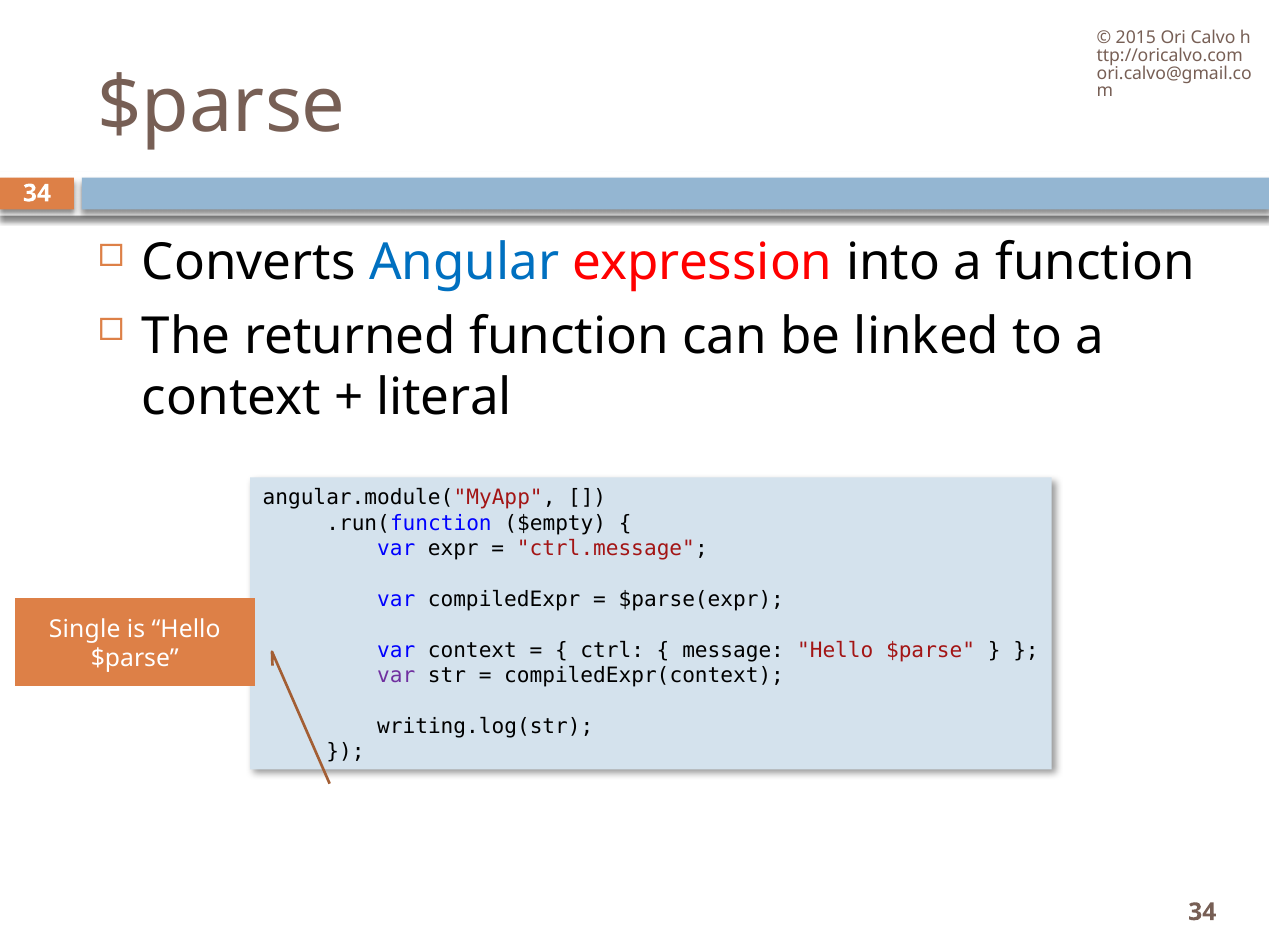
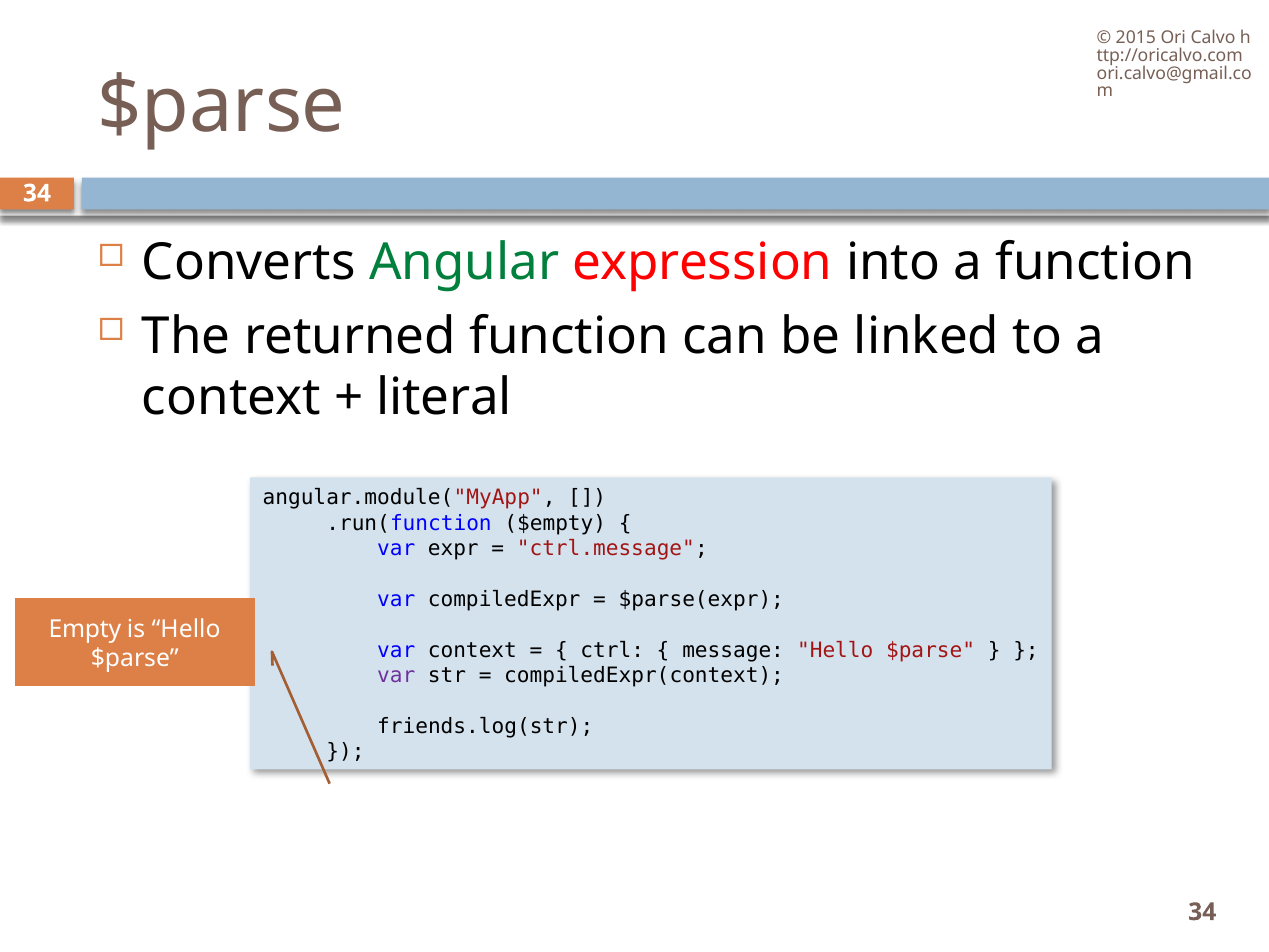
Angular colour: blue -> green
Single: Single -> Empty
writing.log(str: writing.log(str -> friends.log(str
